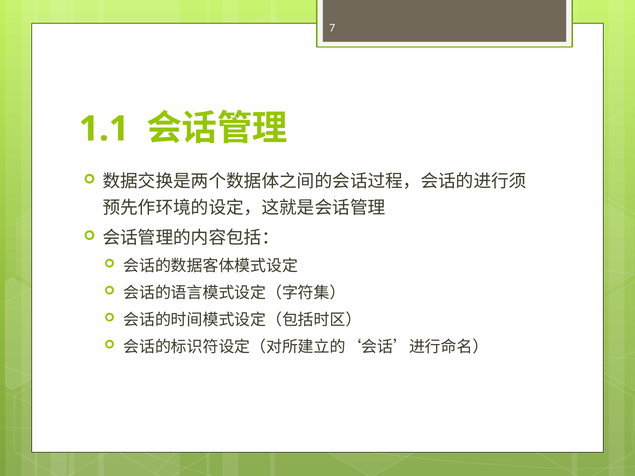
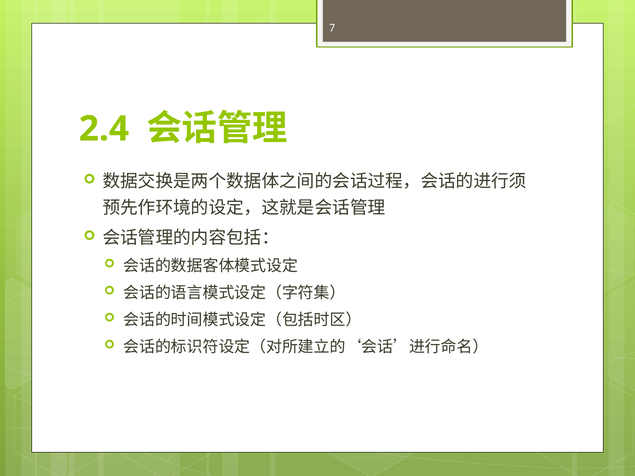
1.1: 1.1 -> 2.4
